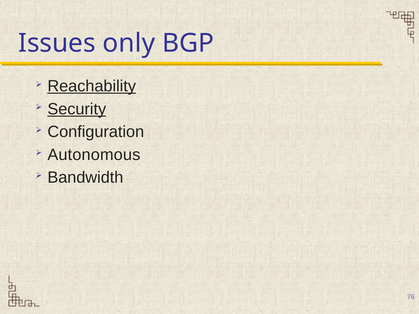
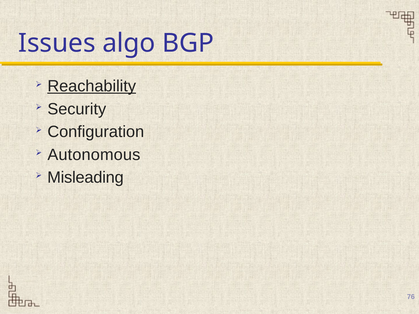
only: only -> algo
Security underline: present -> none
Bandwidth: Bandwidth -> Misleading
